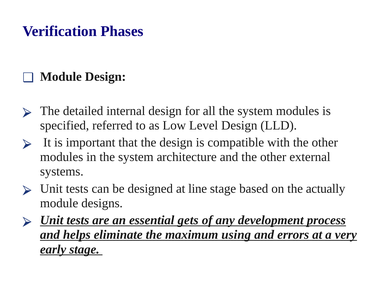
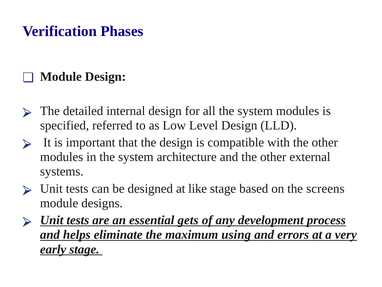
line: line -> like
actually: actually -> screens
